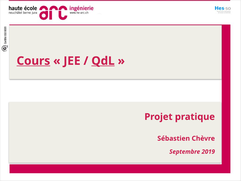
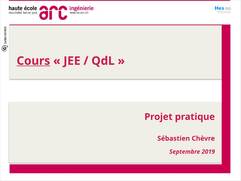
QdL underline: present -> none
